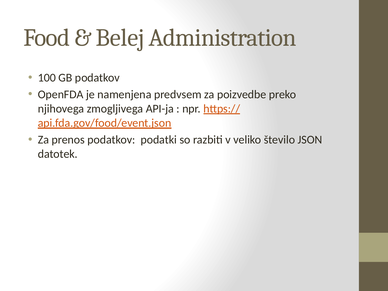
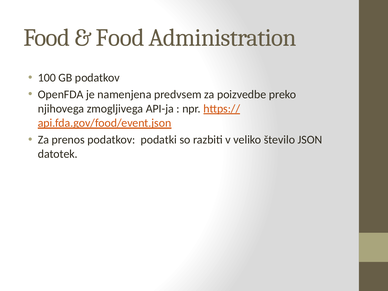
Belej at (120, 38): Belej -> Food
